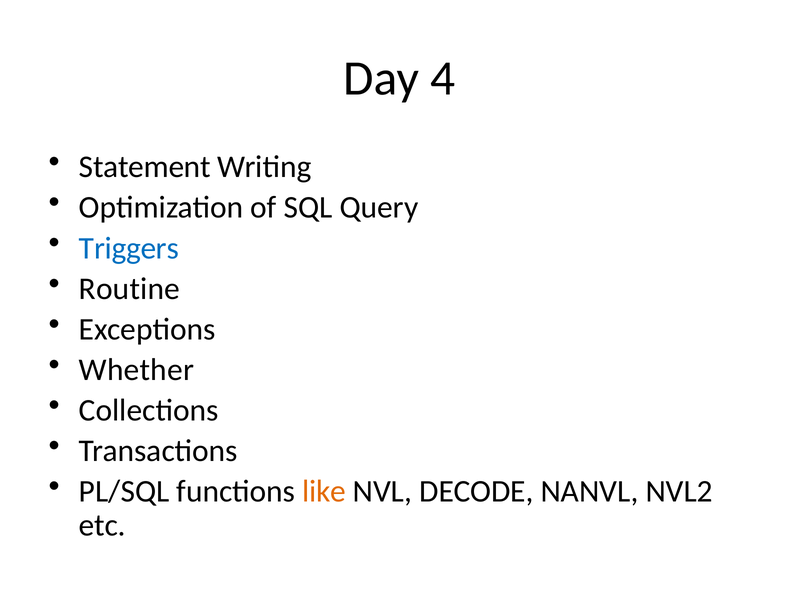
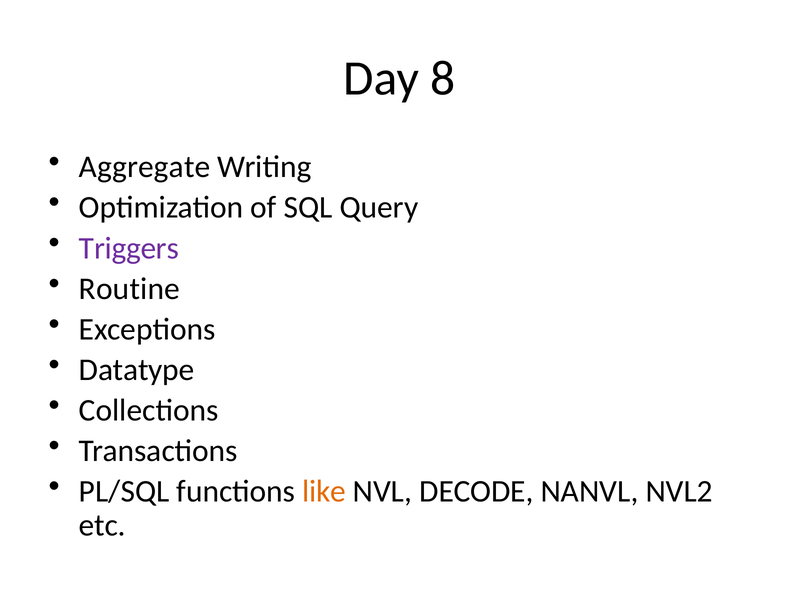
4: 4 -> 8
Statement: Statement -> Aggregate
Triggers colour: blue -> purple
Whether: Whether -> Datatype
